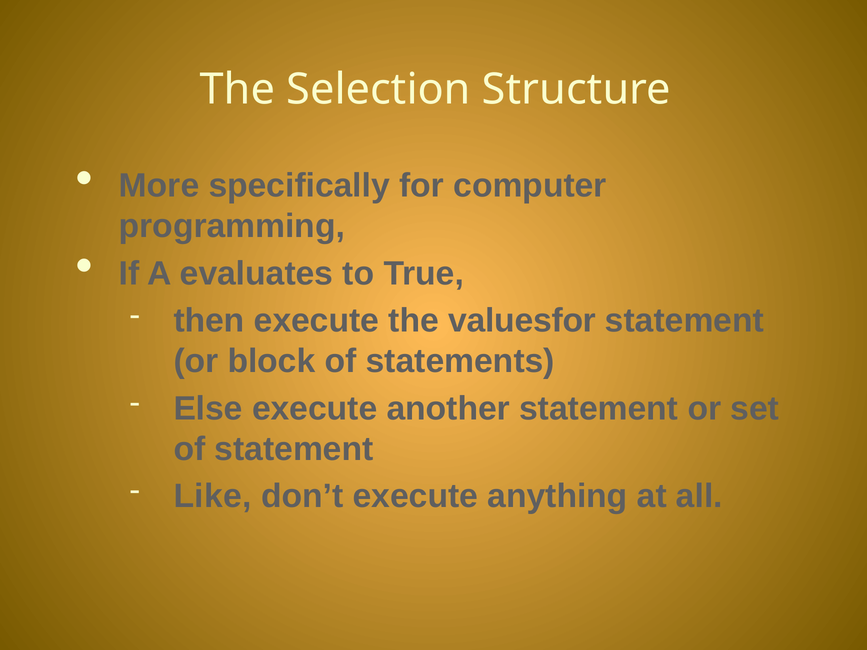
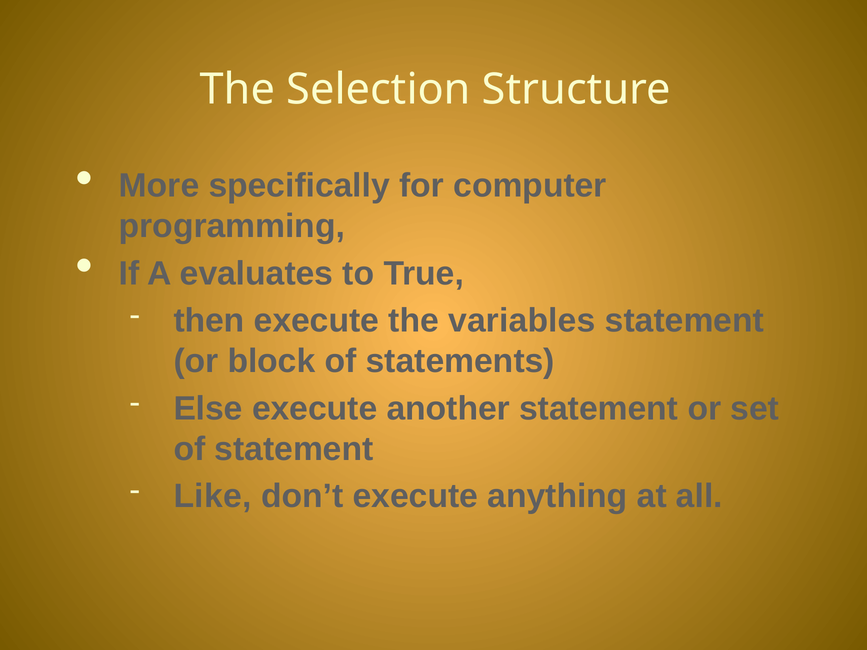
valuesfor: valuesfor -> variables
